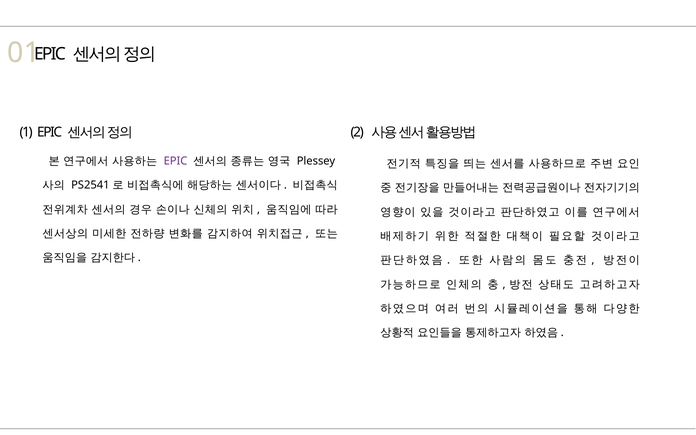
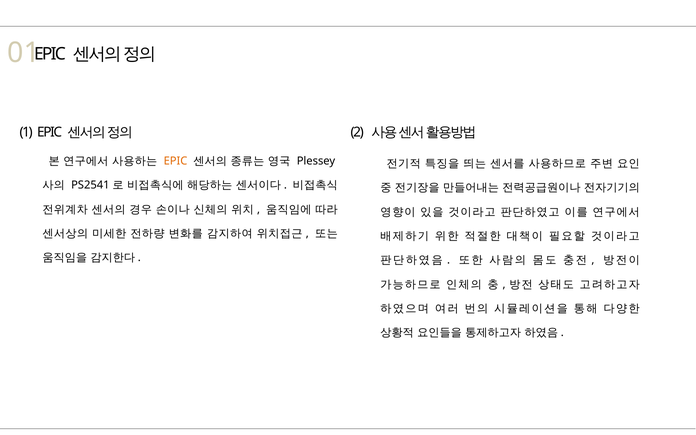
EPIC at (176, 161) colour: purple -> orange
